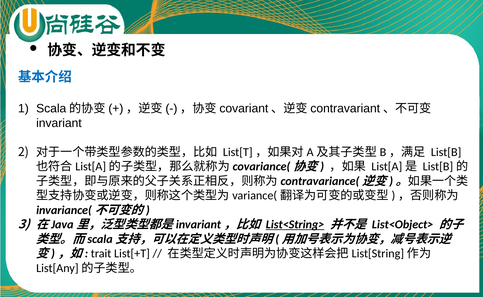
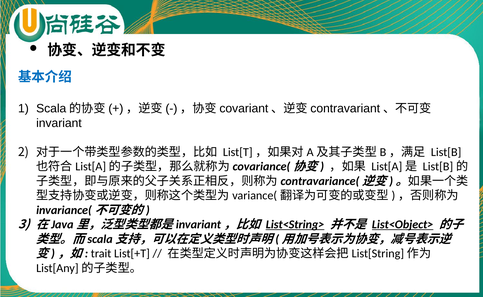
List<Object> underline: none -> present
